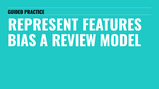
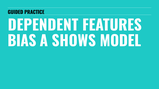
REPRESENT: REPRESENT -> DEPENDENT
REVIEW: REVIEW -> SHOWS
